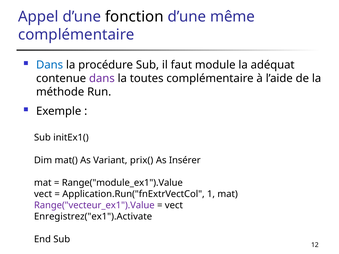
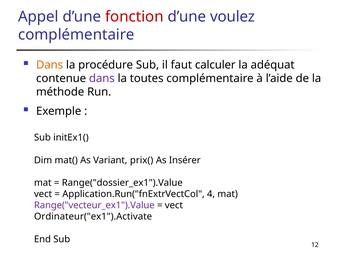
fonction colour: black -> red
même: même -> voulez
Dans at (50, 65) colour: blue -> orange
module: module -> calculer
Range("module_ex1").Value: Range("module_ex1").Value -> Range("dossier_ex1").Value
1: 1 -> 4
Enregistrez("ex1").Activate: Enregistrez("ex1").Activate -> Ordinateur("ex1").Activate
